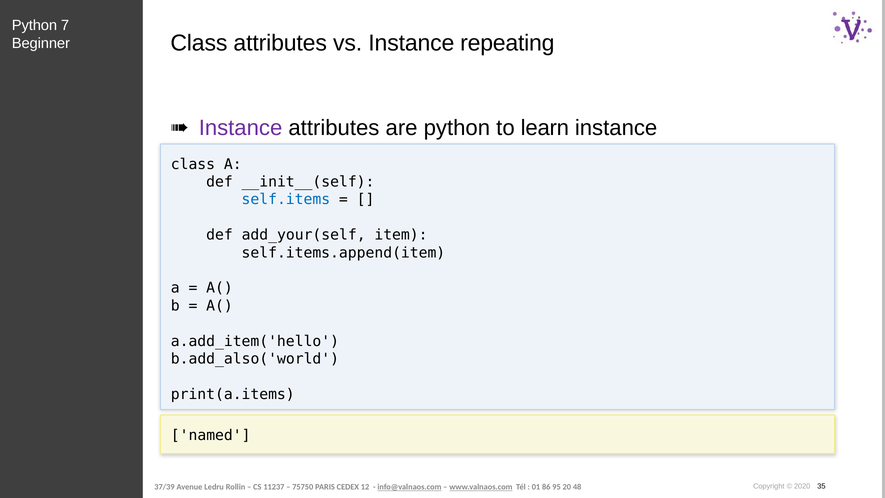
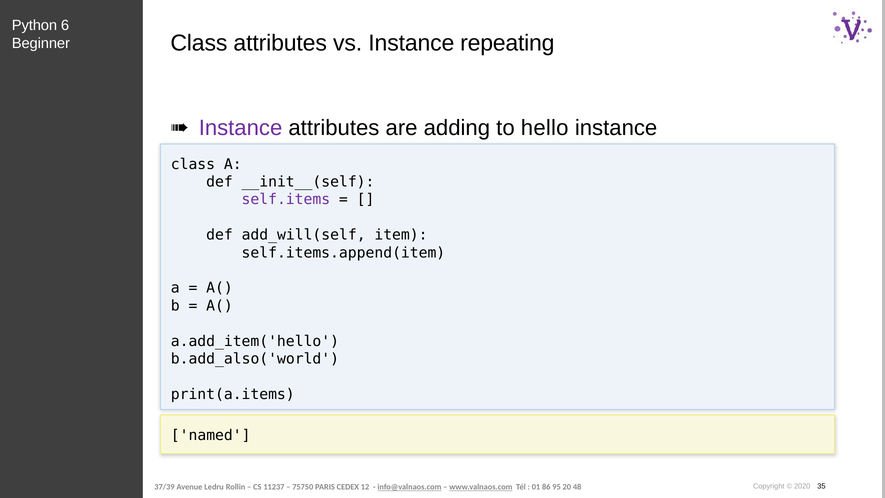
7: 7 -> 6
are python: python -> adding
learn: learn -> hello
self.items colour: blue -> purple
add_your(self: add_your(self -> add_will(self
